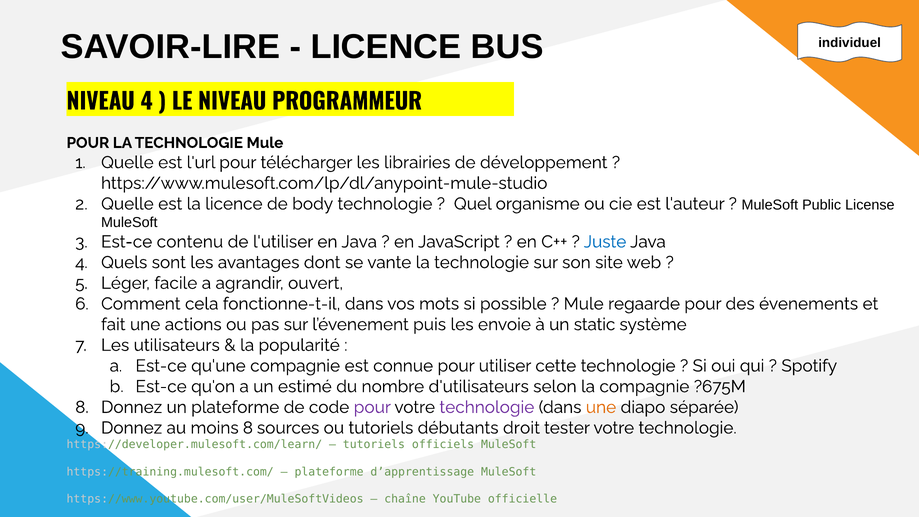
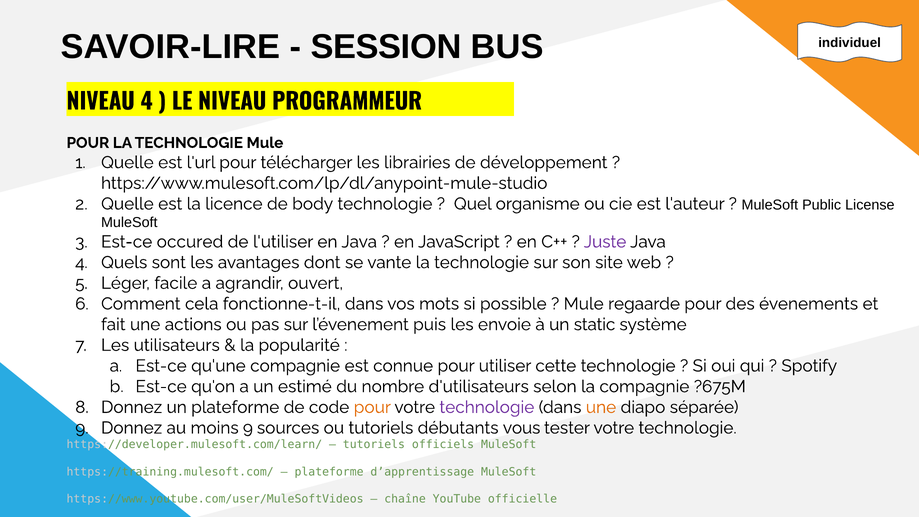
LICENCE at (386, 47): LICENCE -> SESSION
contenu: contenu -> occured
Juste colour: blue -> purple
pour at (372, 407) colour: purple -> orange
moins 8: 8 -> 9
droit: droit -> vous
